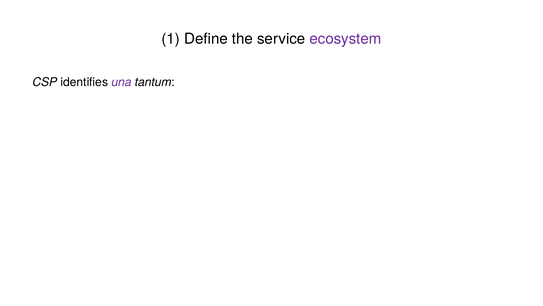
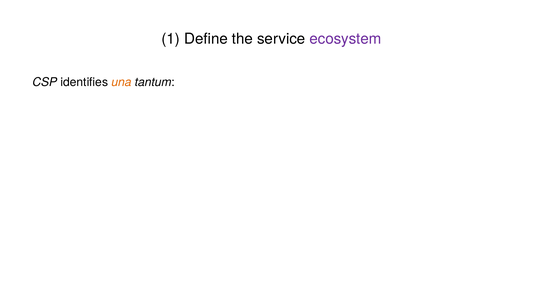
una colour: purple -> orange
